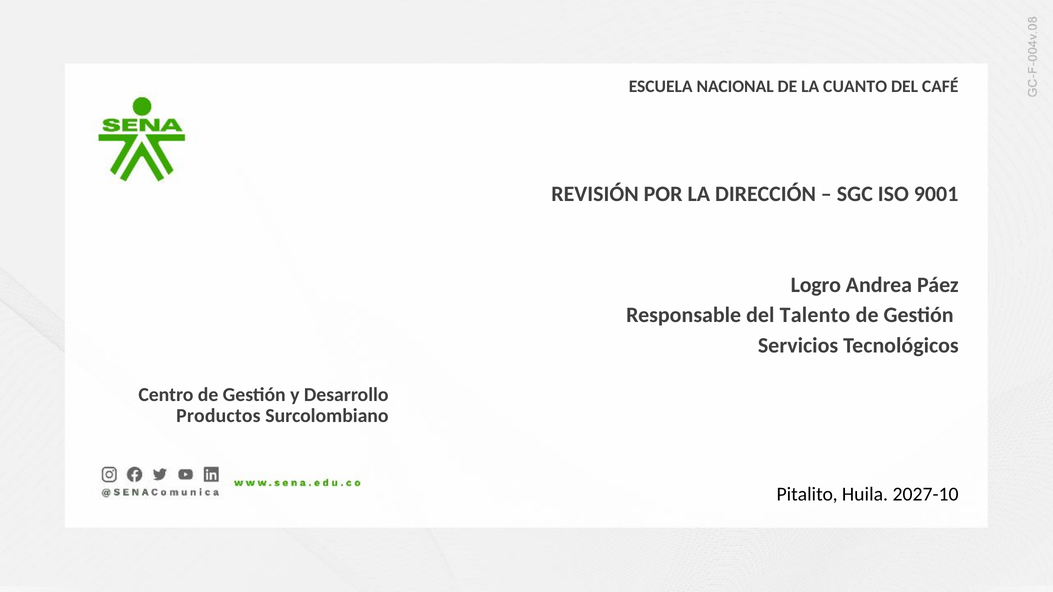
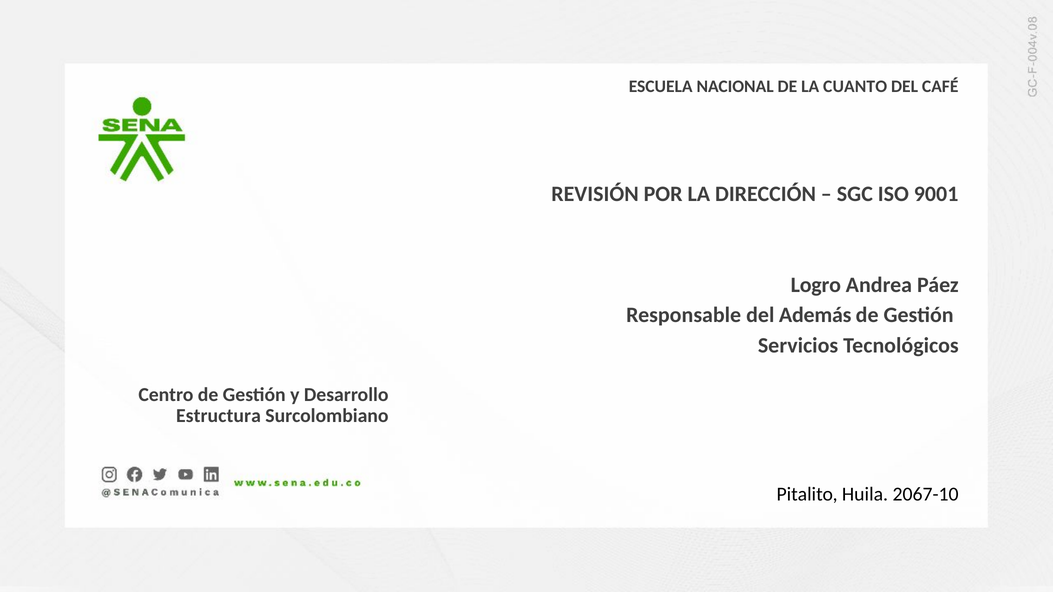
Talento: Talento -> Además
Productos: Productos -> Estructura
2027-10: 2027-10 -> 2067-10
